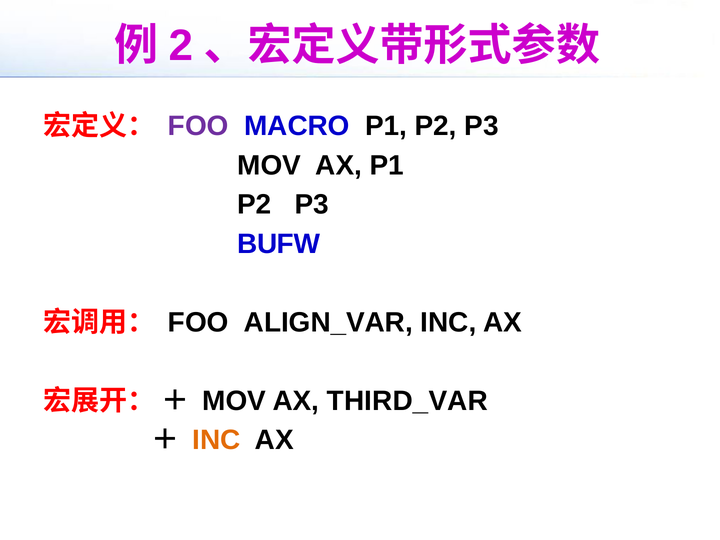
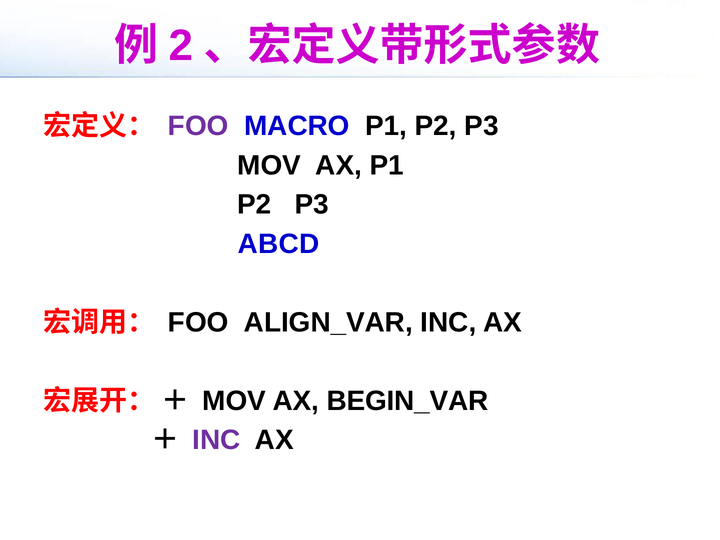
BUFW: BUFW -> ABCD
THIRD_VAR: THIRD_VAR -> BEGIN_VAR
INC at (216, 440) colour: orange -> purple
